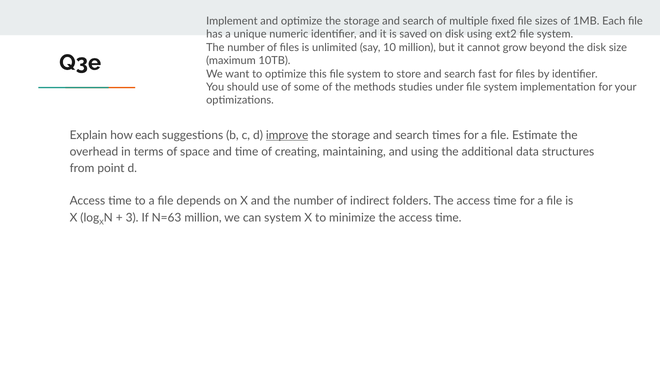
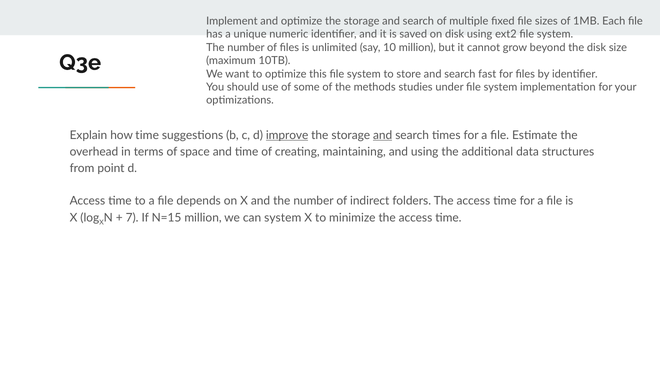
how each: each -> time
and at (383, 135) underline: none -> present
3: 3 -> 7
N=63: N=63 -> N=15
